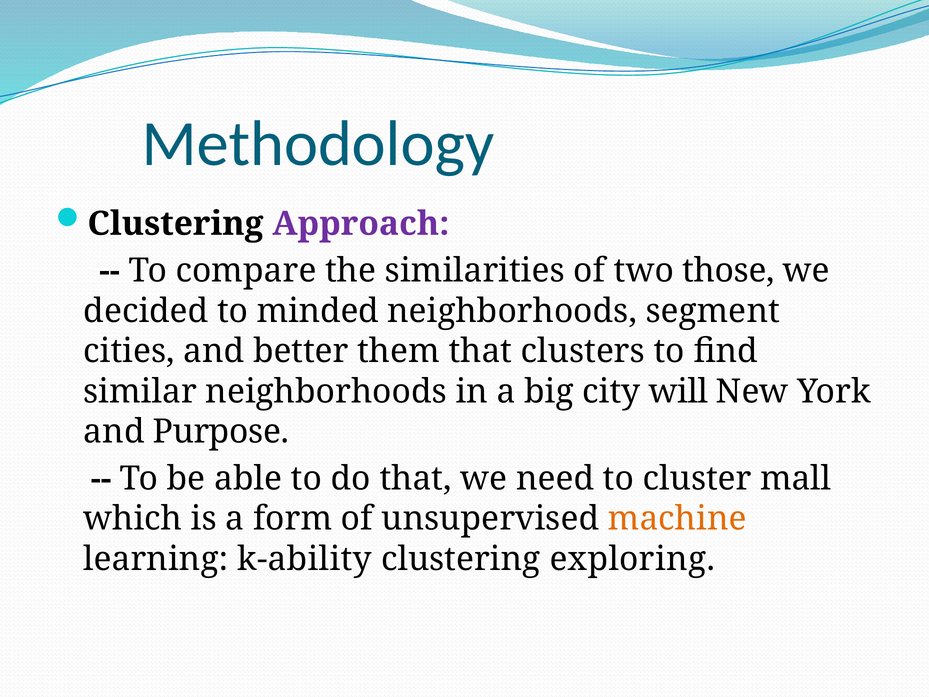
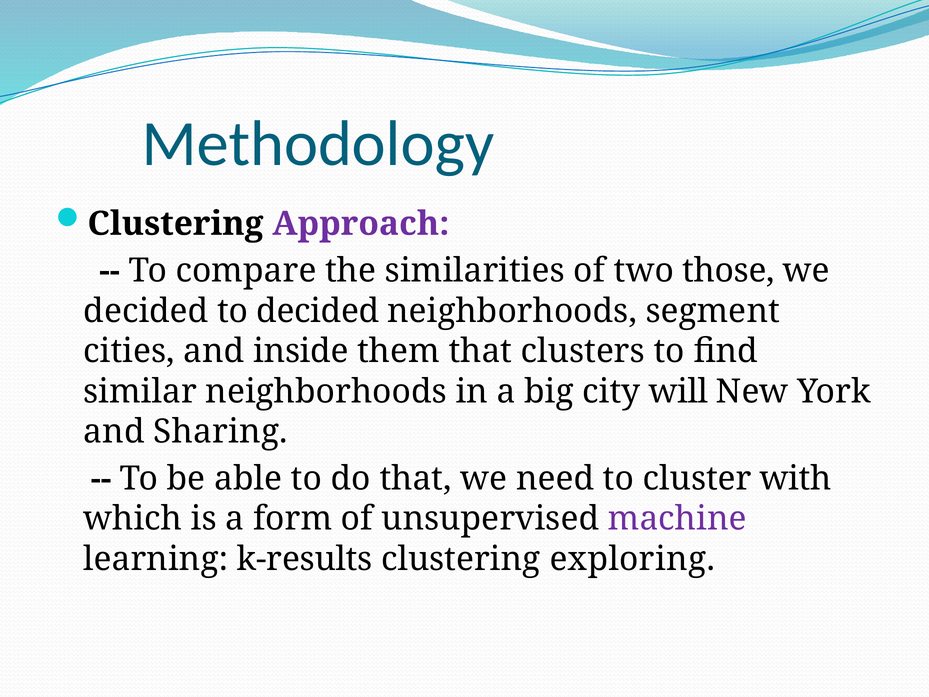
to minded: minded -> decided
better: better -> inside
Purpose: Purpose -> Sharing
mall: mall -> with
machine colour: orange -> purple
k-ability: k-ability -> k-results
